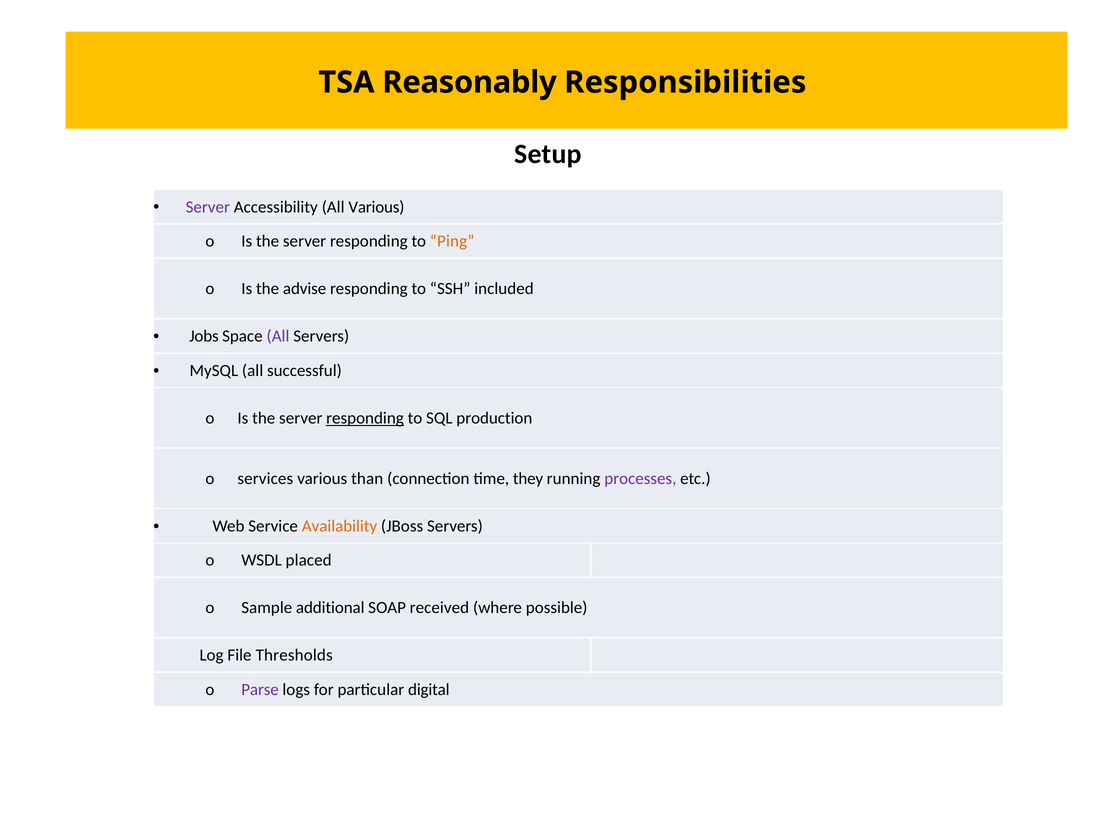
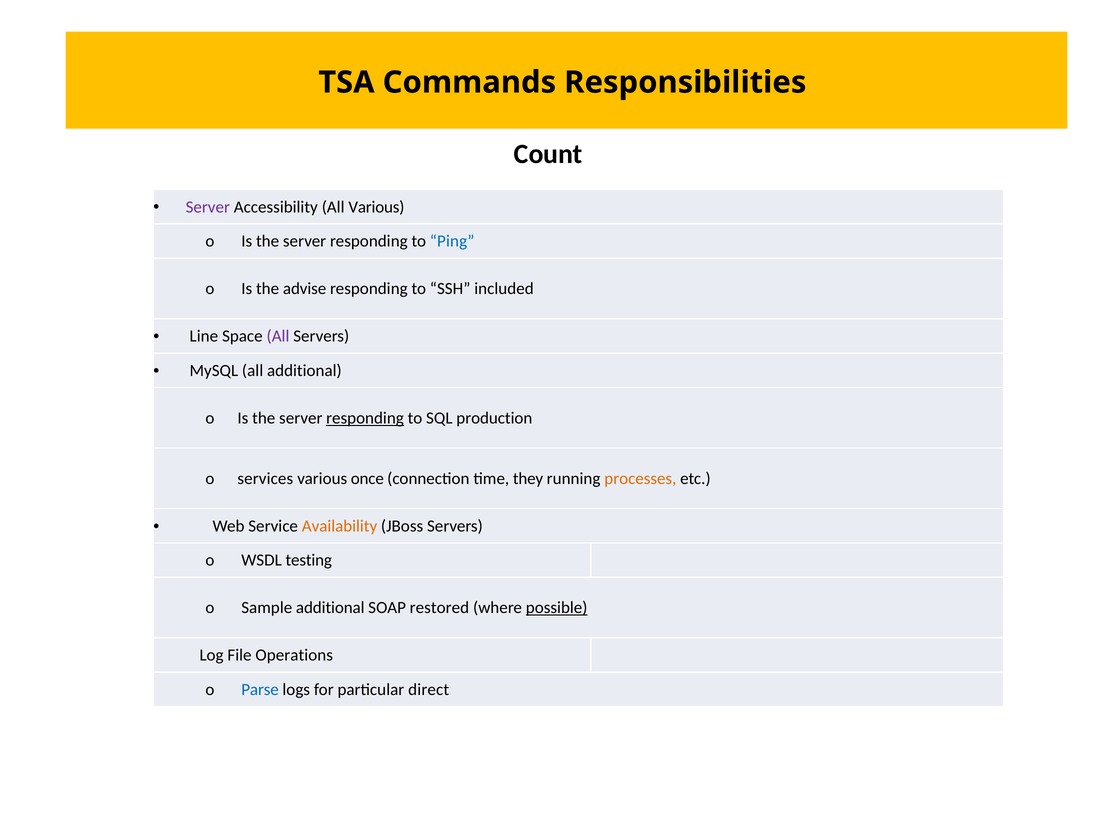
Reasonably: Reasonably -> Commands
Setup: Setup -> Count
Ping colour: orange -> blue
Jobs: Jobs -> Line
all successful: successful -> additional
than: than -> once
processes colour: purple -> orange
placed: placed -> testing
received: received -> restored
possible underline: none -> present
Thresholds: Thresholds -> Operations
Parse colour: purple -> blue
digital: digital -> direct
